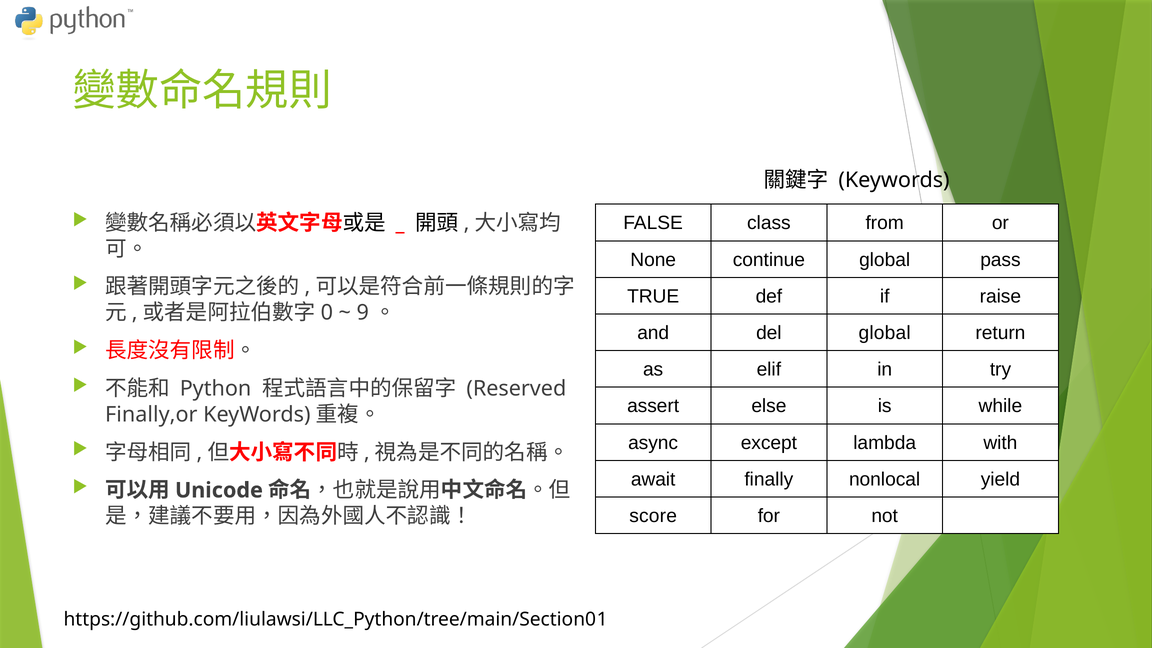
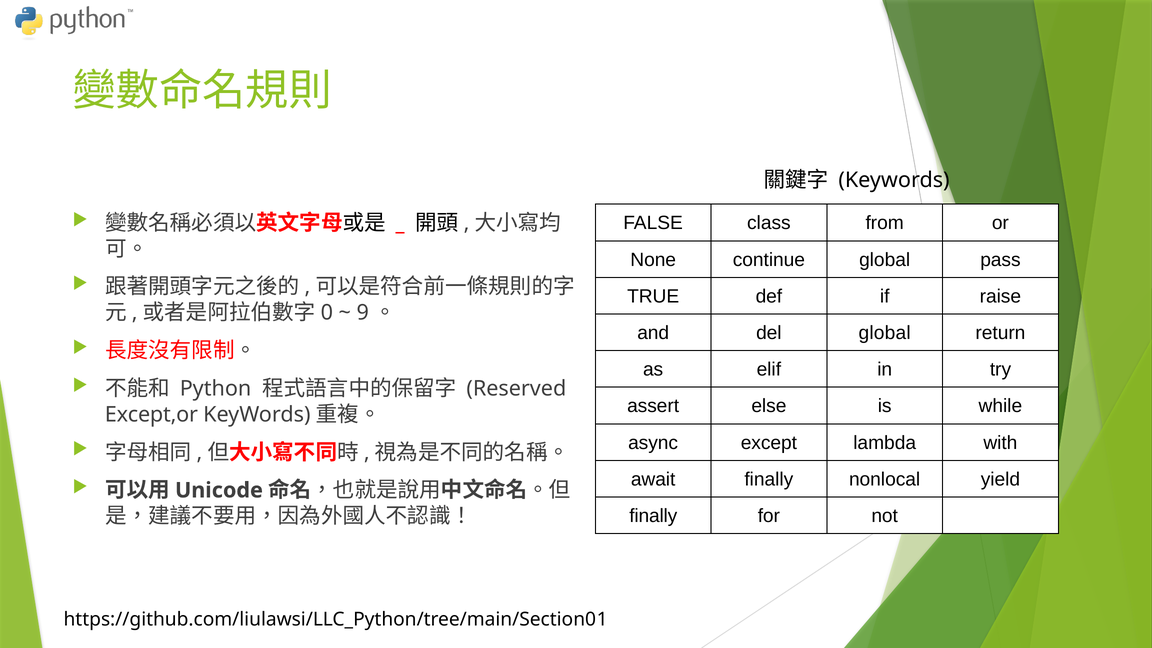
Finally,or: Finally,or -> Except,or
score at (653, 516): score -> finally
